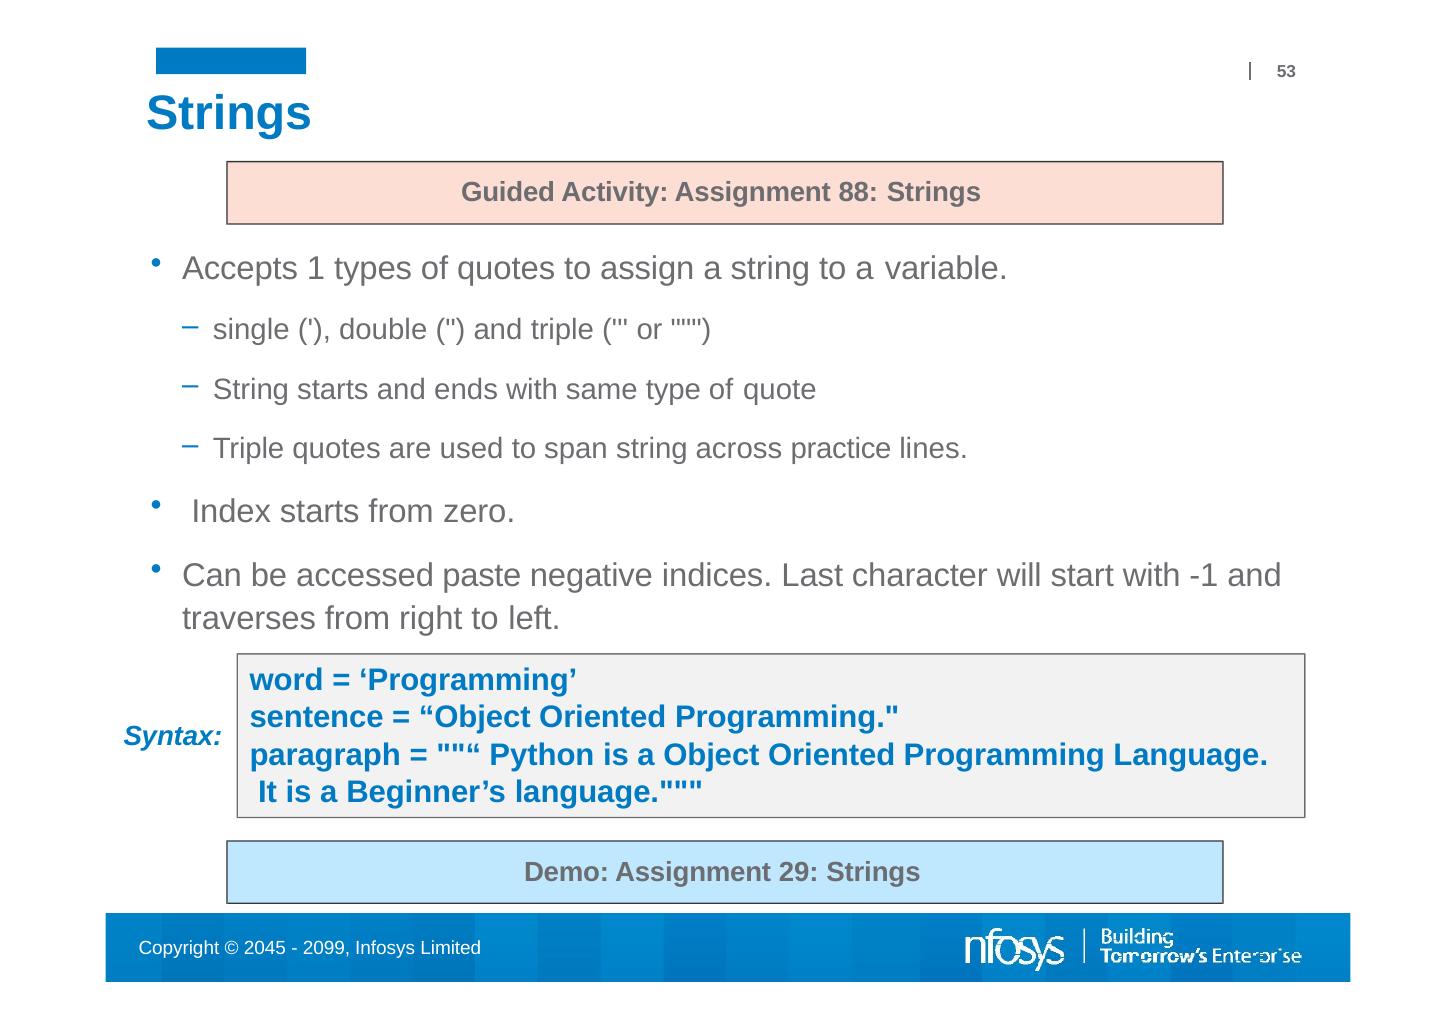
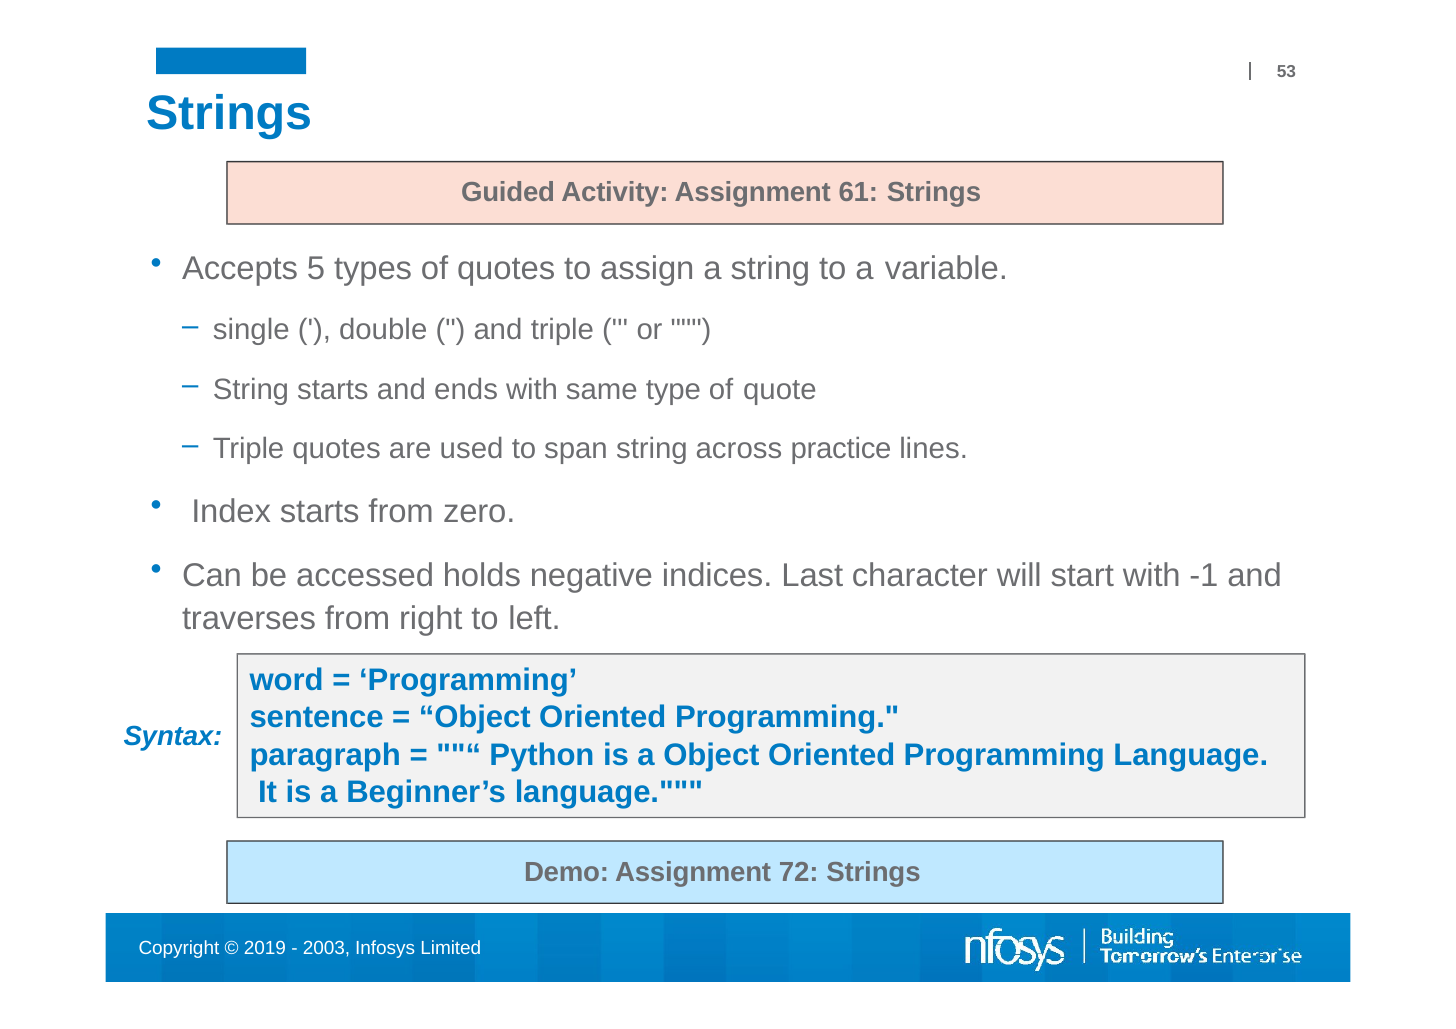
88: 88 -> 61
1: 1 -> 5
paste: paste -> holds
29: 29 -> 72
2045: 2045 -> 2019
2099: 2099 -> 2003
